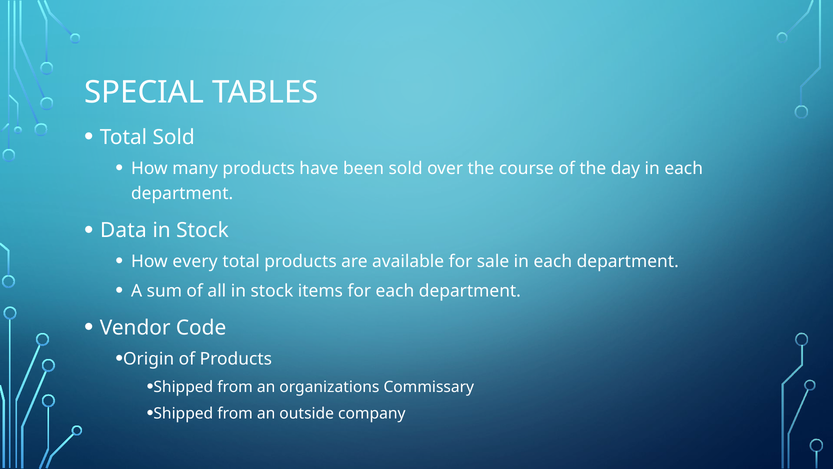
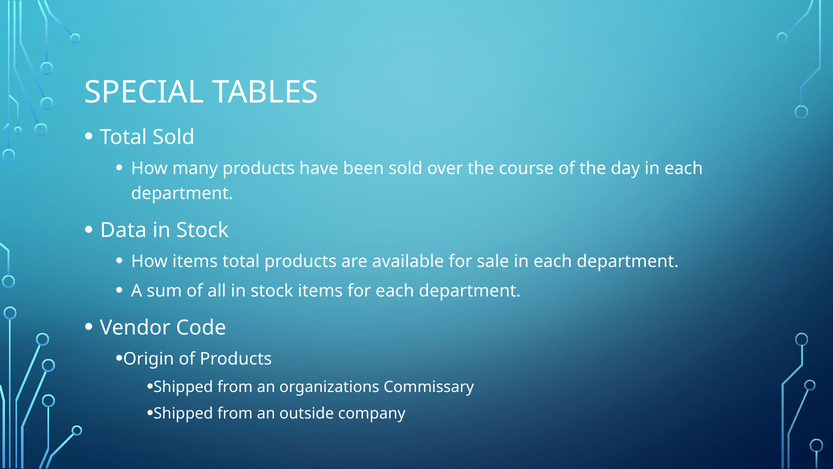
How every: every -> items
